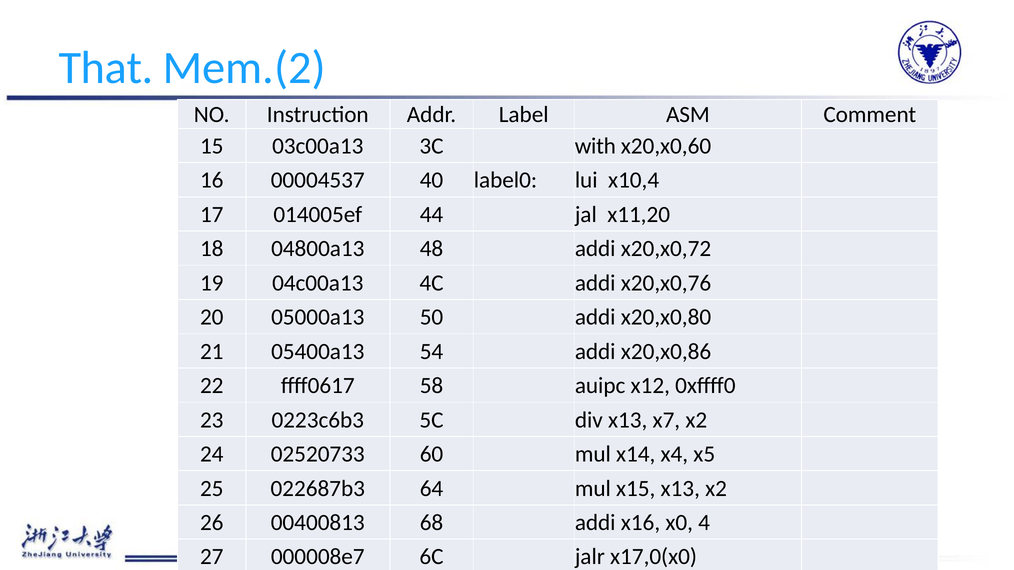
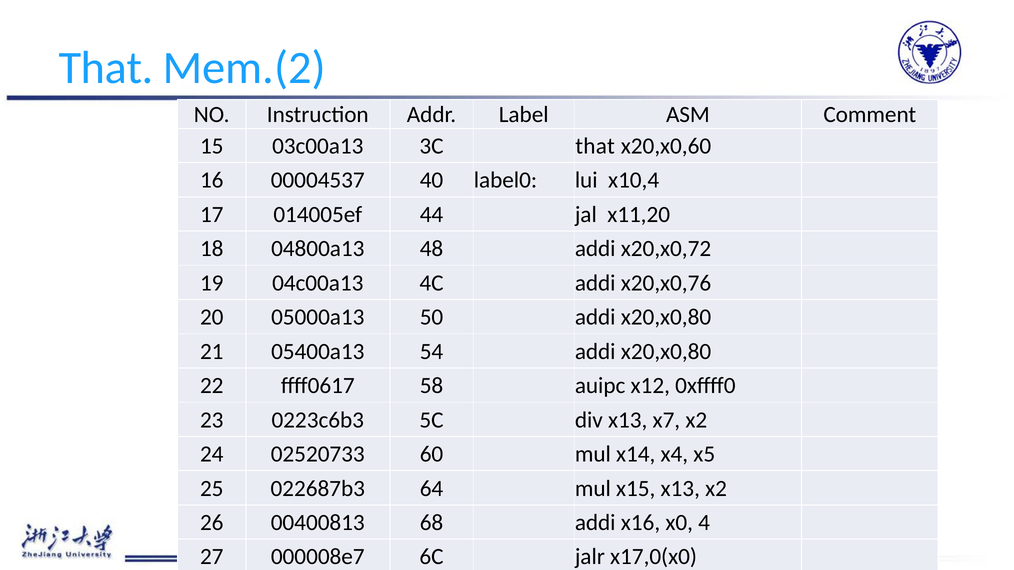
3C with: with -> that
54 addi x20,x0,86: x20,x0,86 -> x20,x0,80
